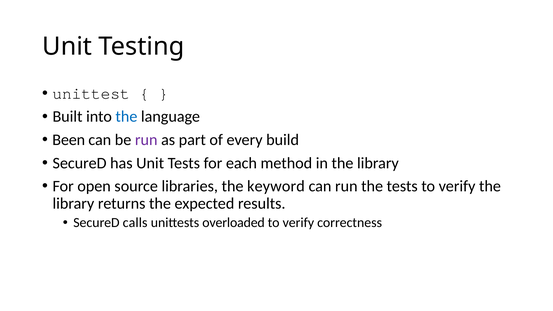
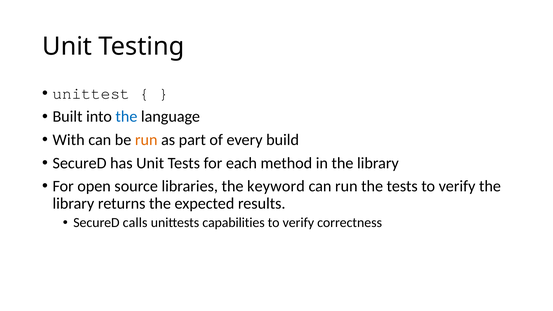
Been: Been -> With
run at (146, 140) colour: purple -> orange
overloaded: overloaded -> capabilities
